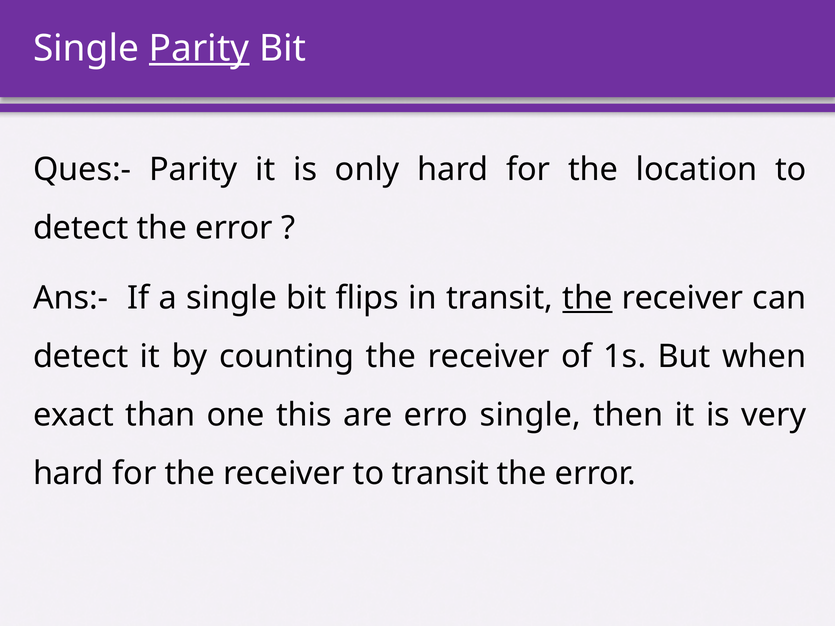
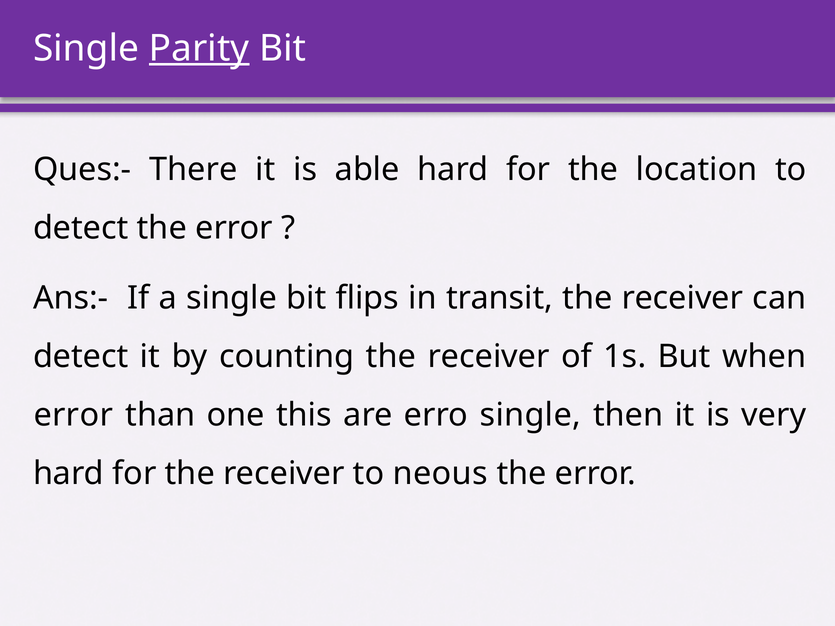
Ques:- Parity: Parity -> There
only: only -> able
the at (587, 298) underline: present -> none
exact at (73, 415): exact -> error
to transit: transit -> neous
